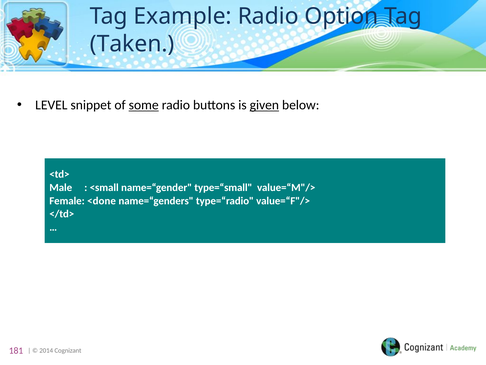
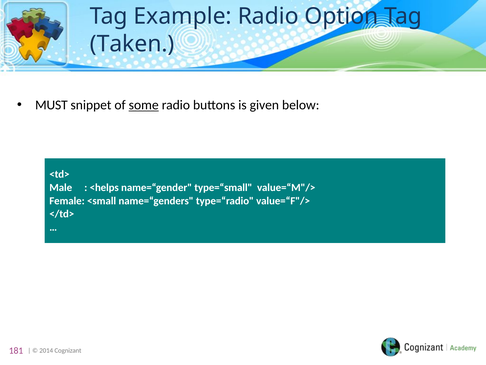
LEVEL: LEVEL -> MUST
given underline: present -> none
<small: <small -> <helps
<done: <done -> <small
